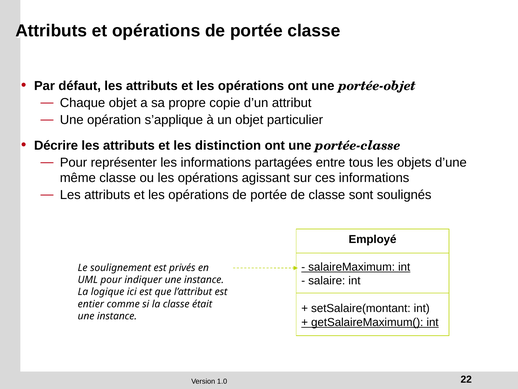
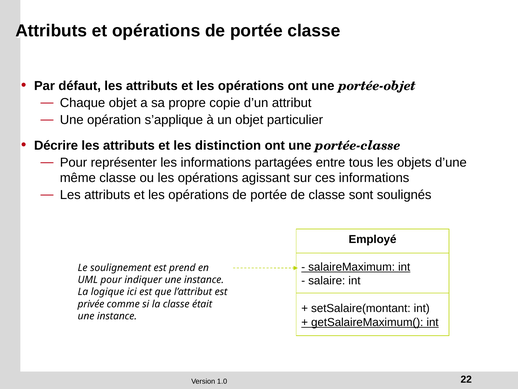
privés: privés -> prend
entier: entier -> privée
